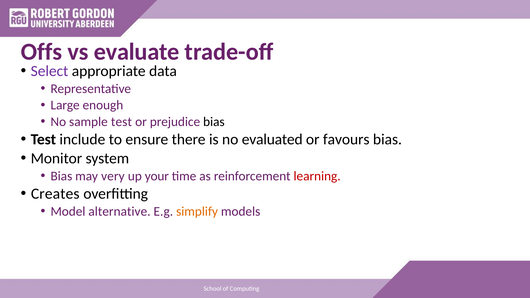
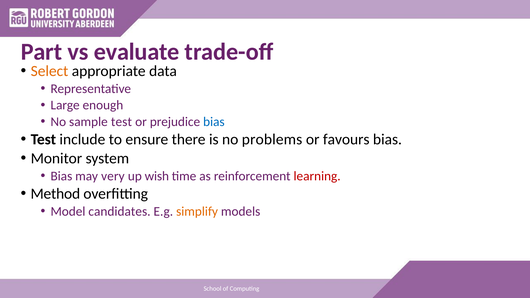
Offs: Offs -> Part
Select colour: purple -> orange
bias at (214, 122) colour: black -> blue
evaluated: evaluated -> problems
your: your -> wish
Creates: Creates -> Method
alternative: alternative -> candidates
